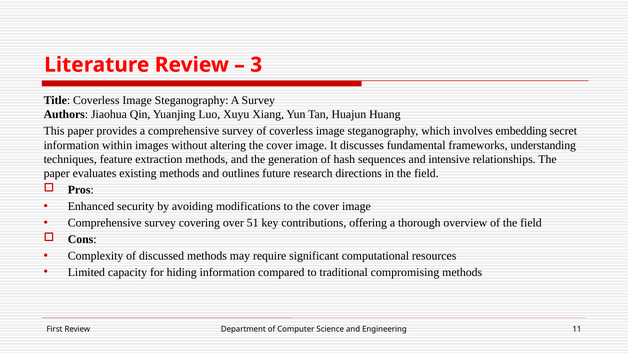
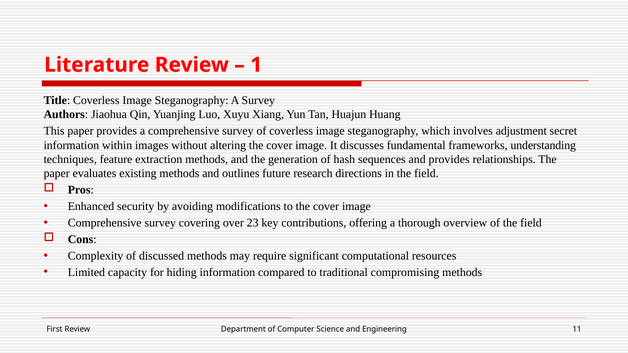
3: 3 -> 1
embedding: embedding -> adjustment
and intensive: intensive -> provides
51: 51 -> 23
